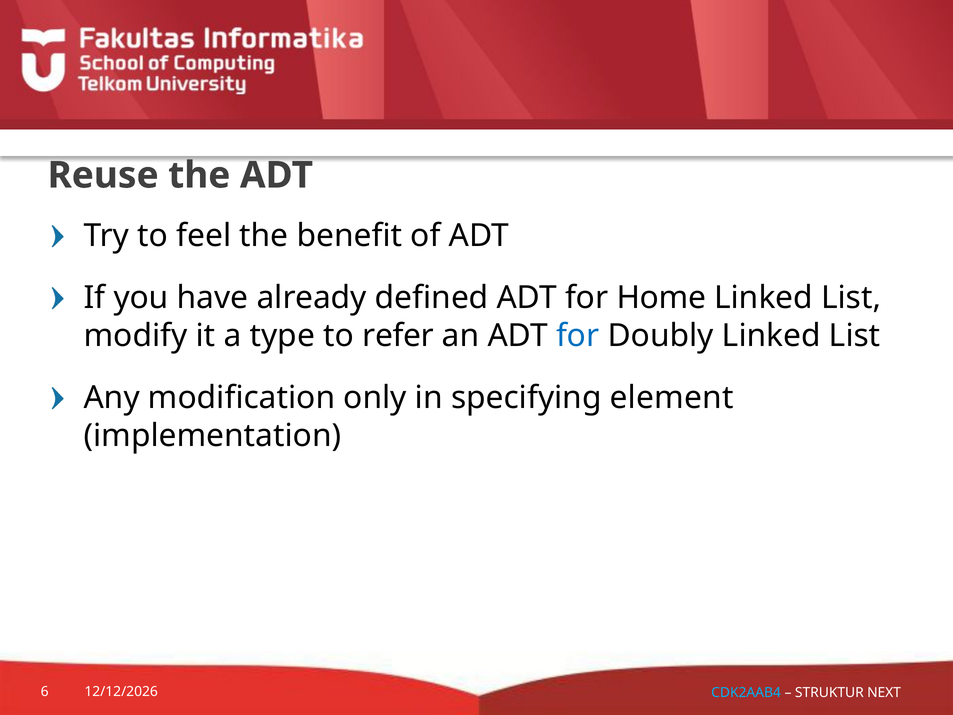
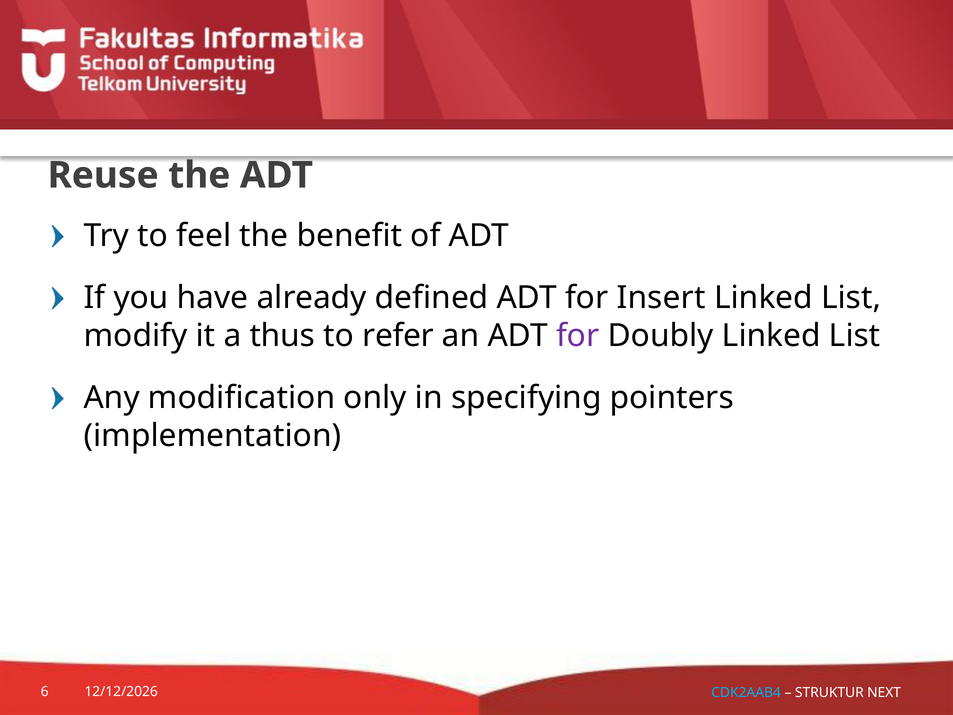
Home: Home -> Insert
type: type -> thus
for at (578, 336) colour: blue -> purple
element: element -> pointers
